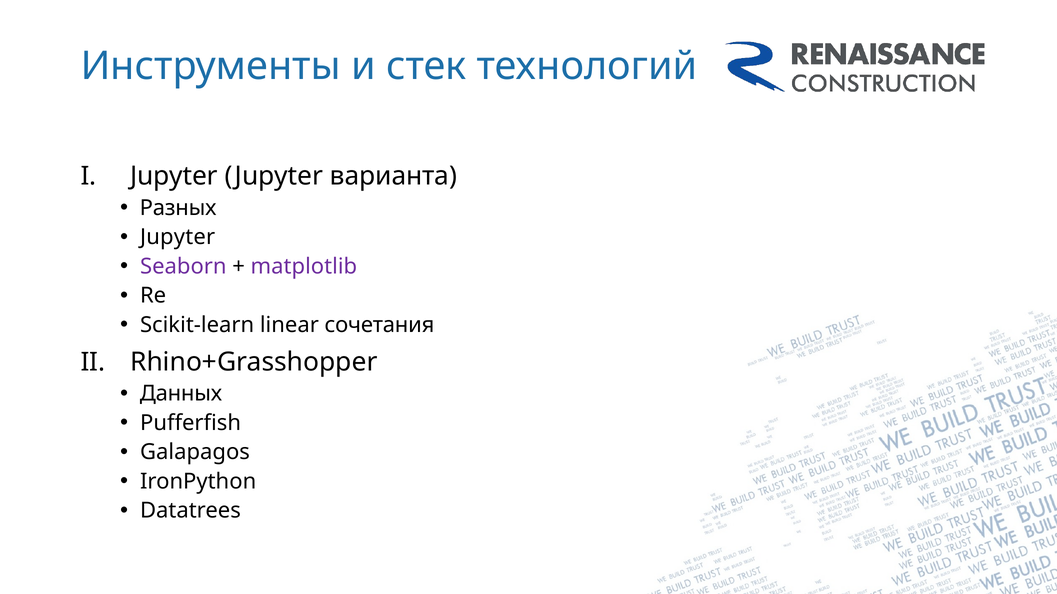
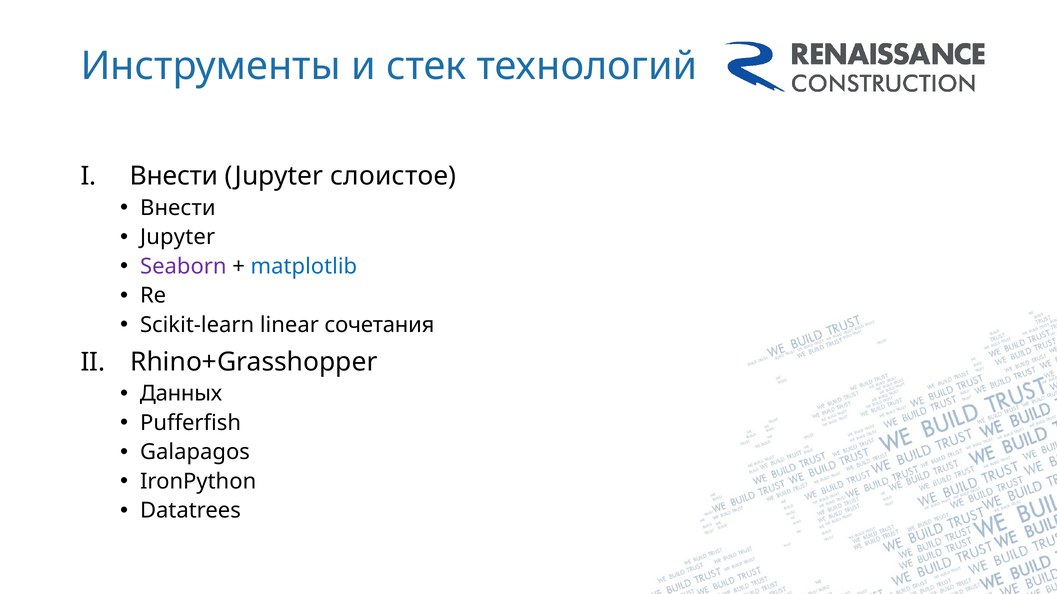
Jupyter at (174, 176): Jupyter -> Внести
варианта: варианта -> слоистое
Разных at (178, 208): Разных -> Внести
matplotlib colour: purple -> blue
